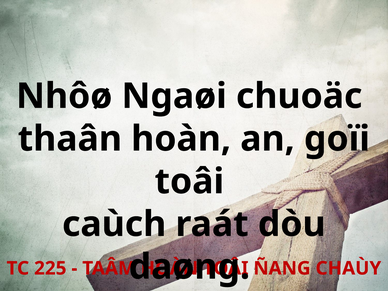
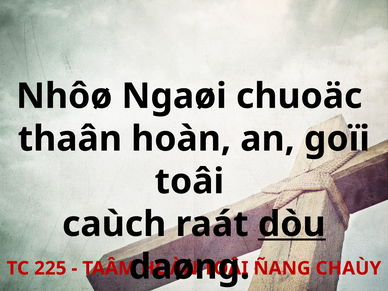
dòu underline: none -> present
